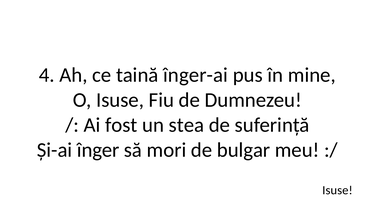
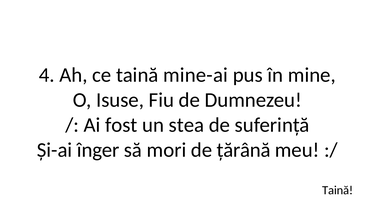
înger-ai: înger-ai -> mine-ai
bulgar: bulgar -> țărână
Isuse at (337, 190): Isuse -> Taină
